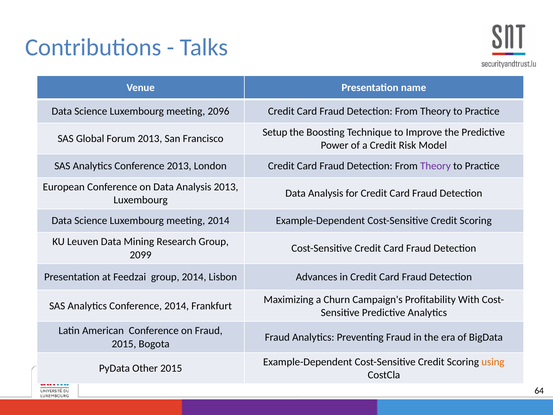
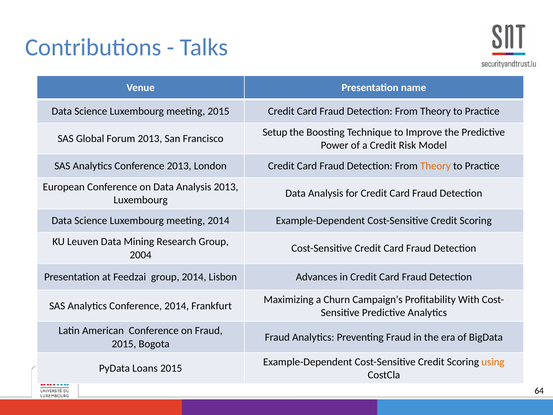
meeting 2096: 2096 -> 2015
Theory at (435, 166) colour: purple -> orange
2099: 2099 -> 2004
Other: Other -> Loans
